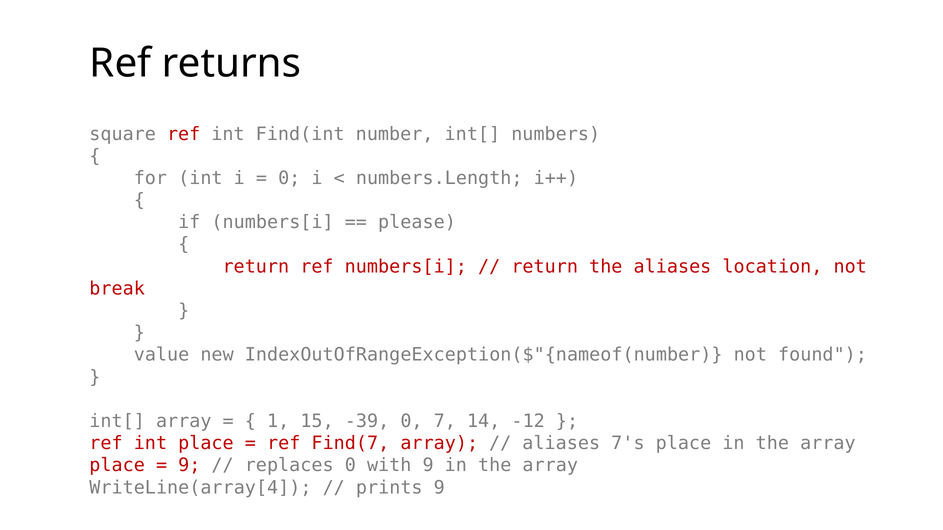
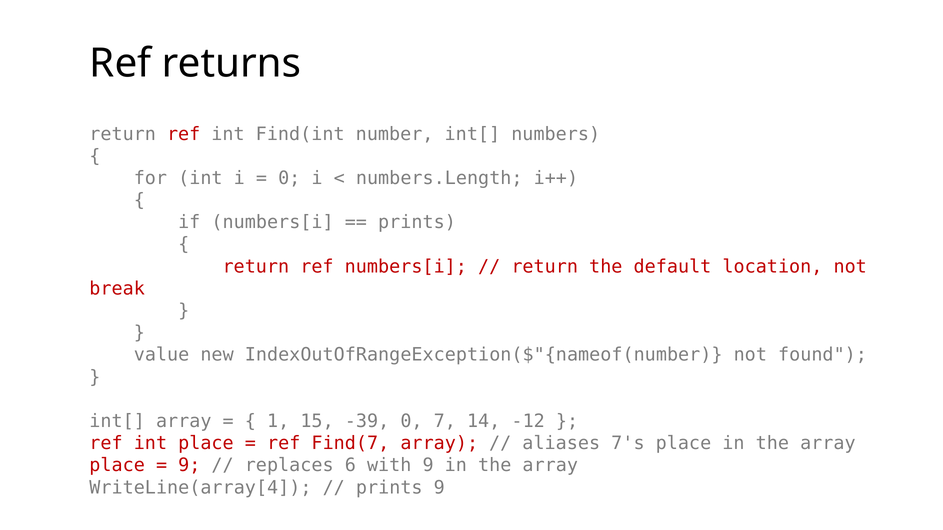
square at (123, 134): square -> return
please at (417, 222): please -> prints
the aliases: aliases -> default
replaces 0: 0 -> 6
